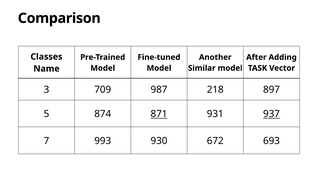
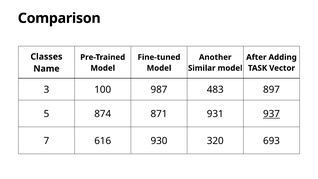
709: 709 -> 100
218: 218 -> 483
871 underline: present -> none
993: 993 -> 616
672: 672 -> 320
